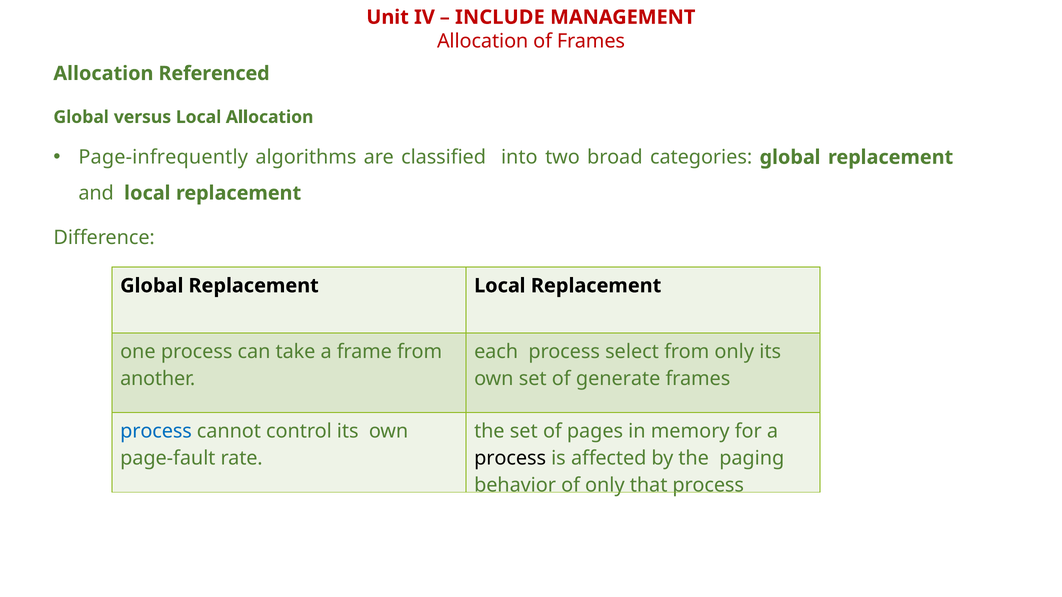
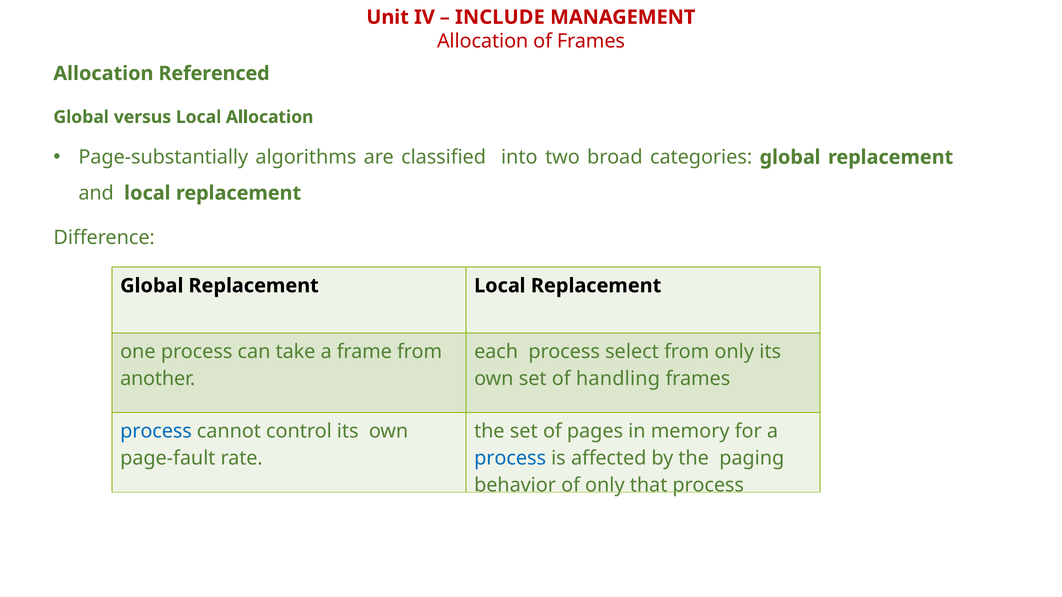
Page-infrequently: Page-infrequently -> Page-substantially
generate: generate -> handling
process at (510, 459) colour: black -> blue
